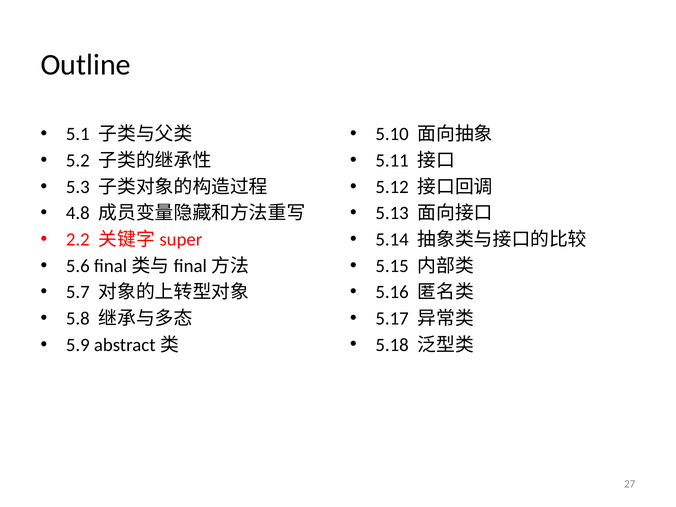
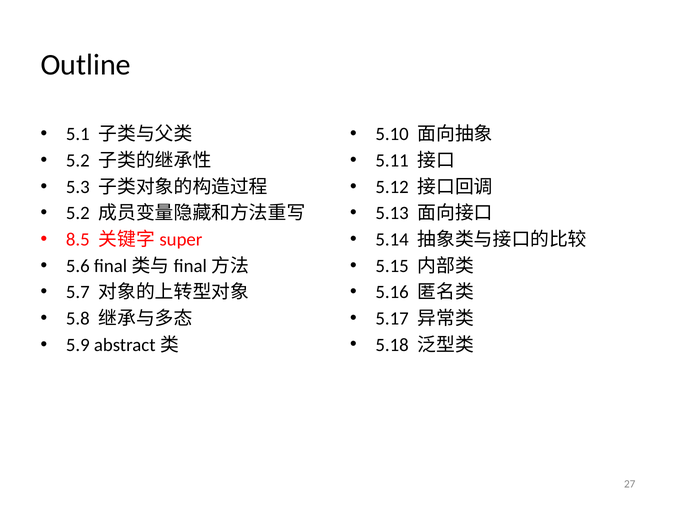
4.8 at (78, 213): 4.8 -> 5.2
2.2: 2.2 -> 8.5
